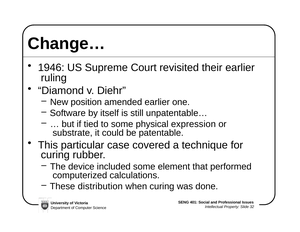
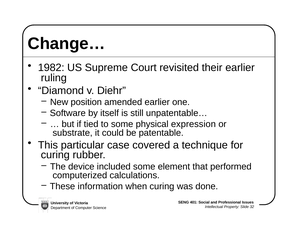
1946: 1946 -> 1982
distribution: distribution -> information
